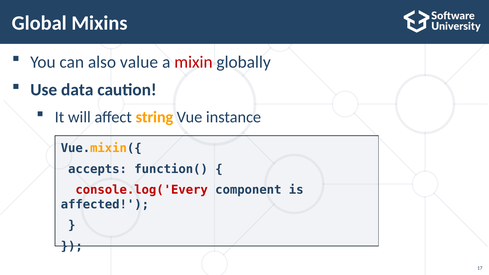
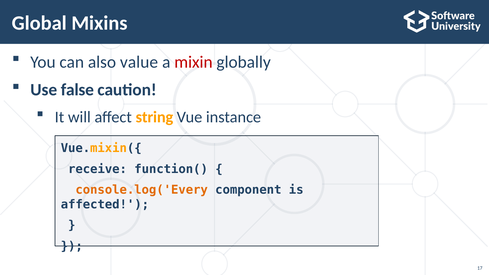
data: data -> false
accepts: accepts -> receive
console.log('Every colour: red -> orange
